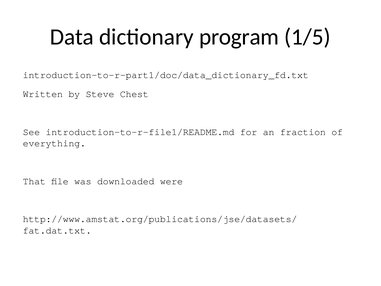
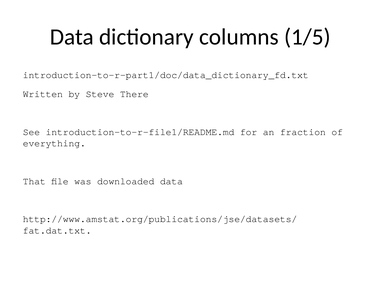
program: program -> columns
Chest: Chest -> There
downloaded were: were -> data
